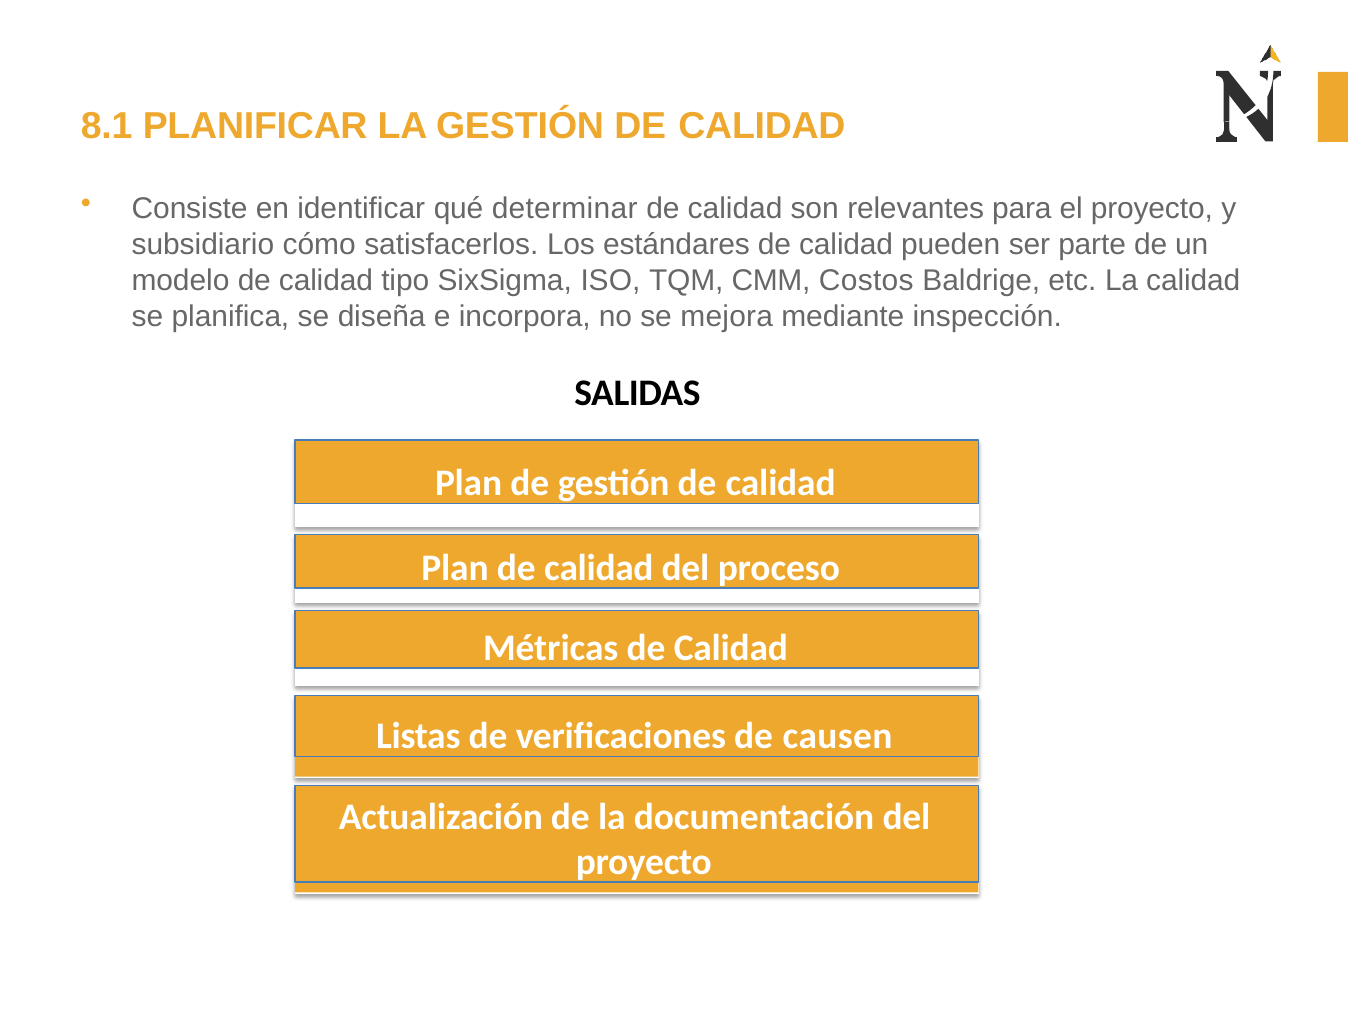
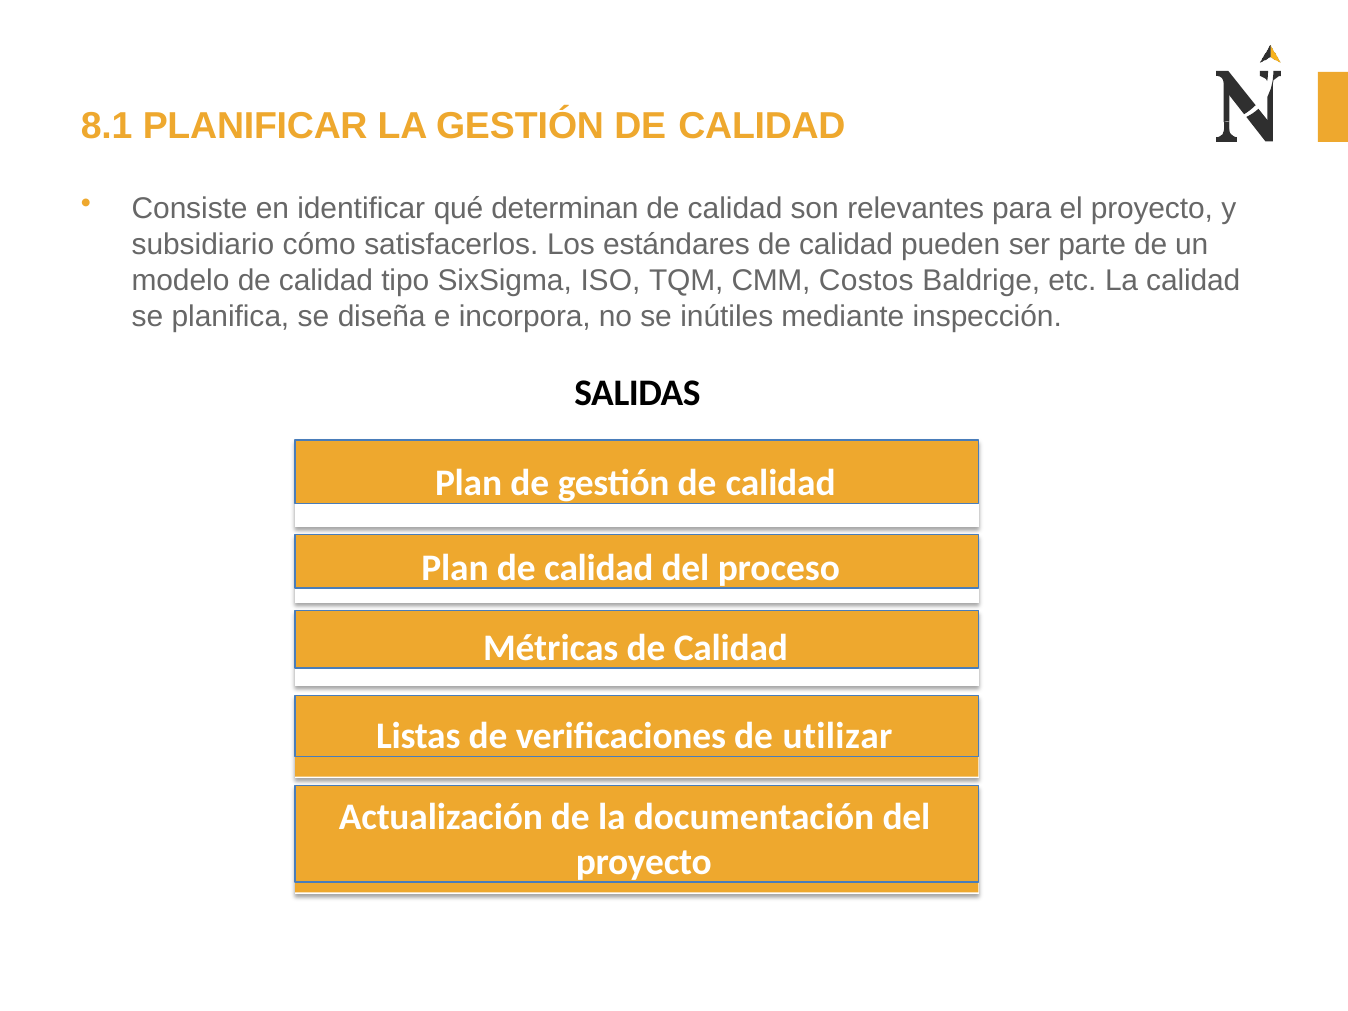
determinar: determinar -> determinan
mejora: mejora -> inútiles
causen: causen -> utilizar
